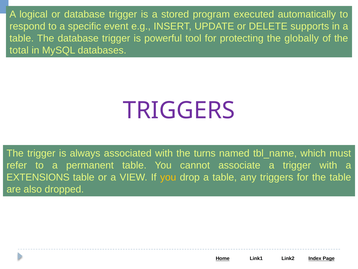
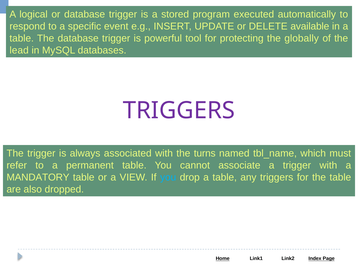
supports: supports -> available
total: total -> lead
EXTENSIONS: EXTENSIONS -> MANDATORY
you at (168, 177) colour: yellow -> light blue
